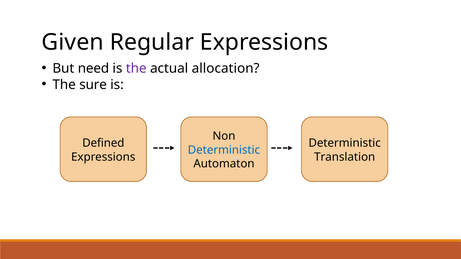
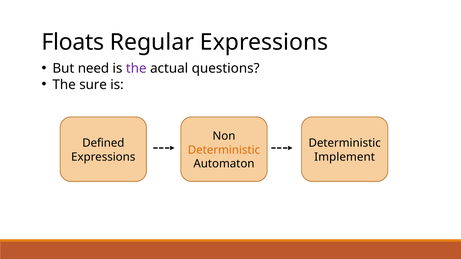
Given: Given -> Floats
allocation: allocation -> questions
Deterministic at (224, 150) colour: blue -> orange
Translation: Translation -> Implement
